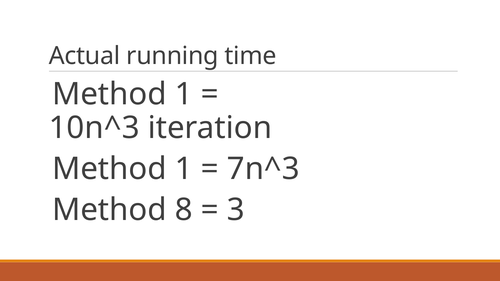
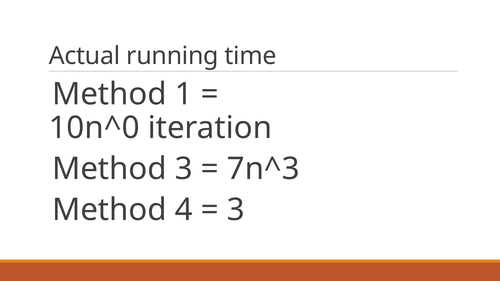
10n^3: 10n^3 -> 10n^0
1 at (184, 169): 1 -> 3
8: 8 -> 4
